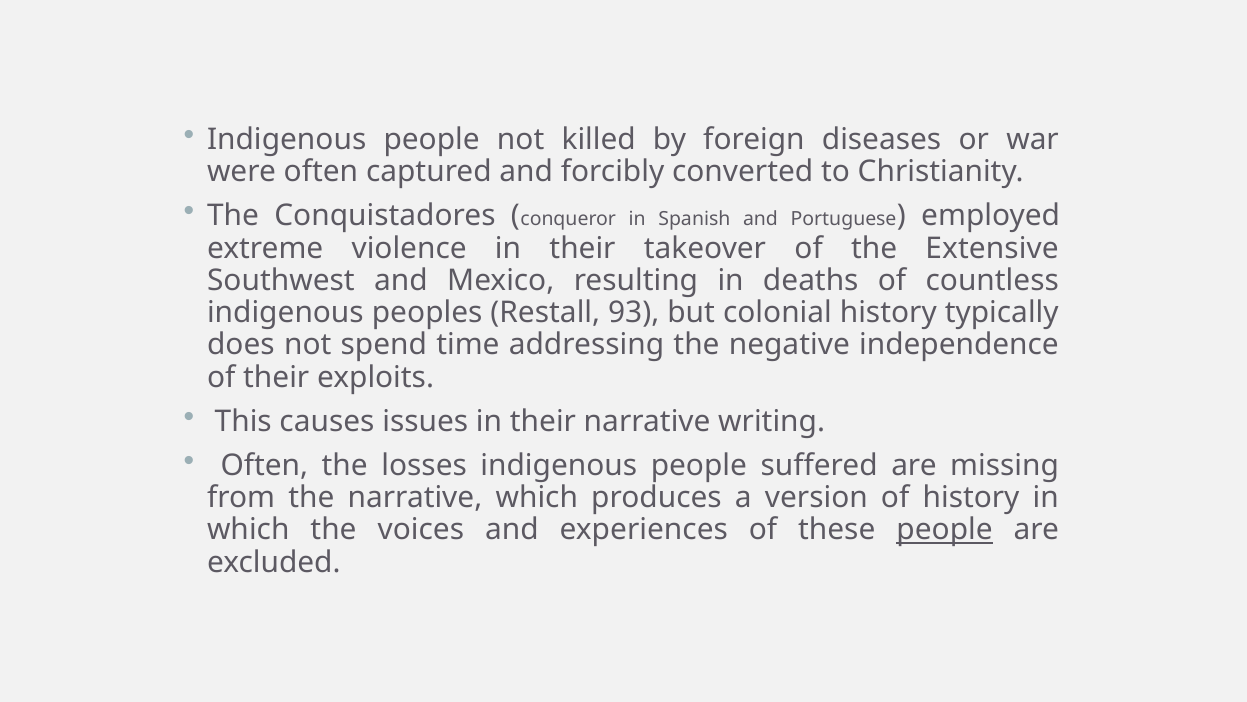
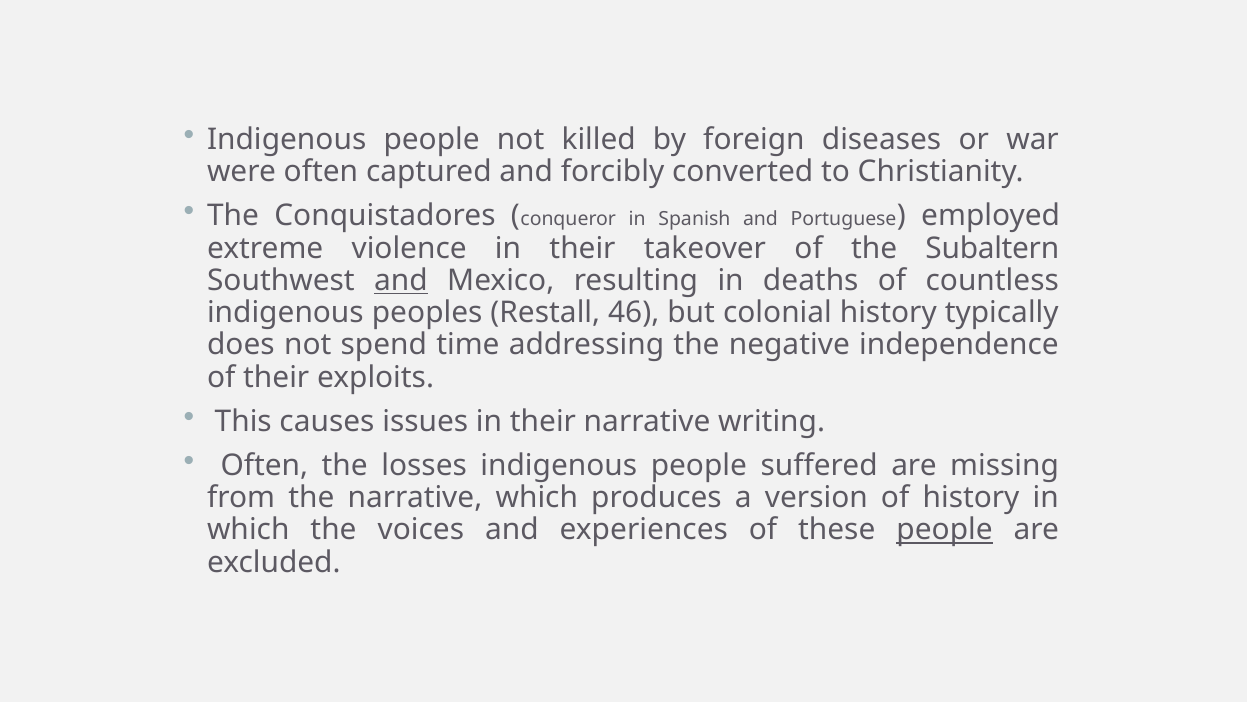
Extensive: Extensive -> Subaltern
and at (401, 280) underline: none -> present
93: 93 -> 46
